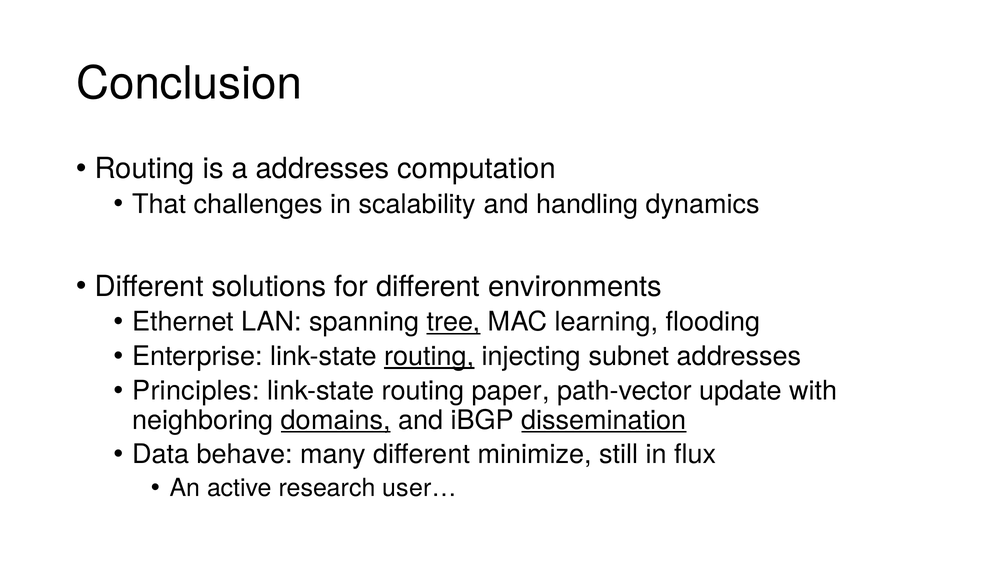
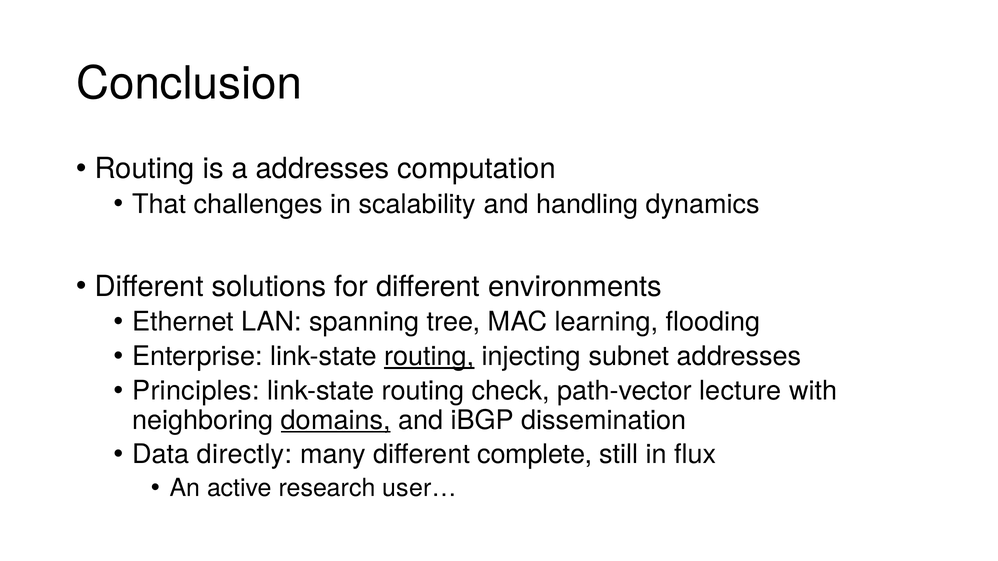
tree underline: present -> none
paper: paper -> check
update: update -> lecture
dissemination underline: present -> none
behave: behave -> directly
minimize: minimize -> complete
